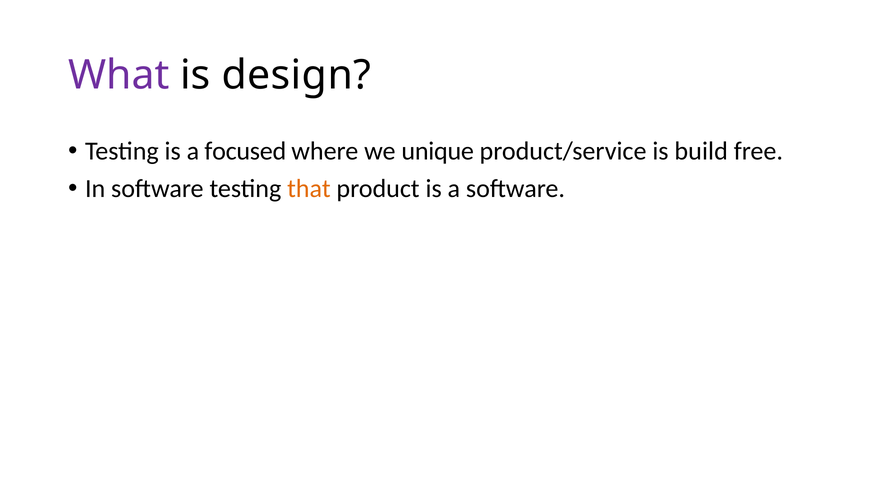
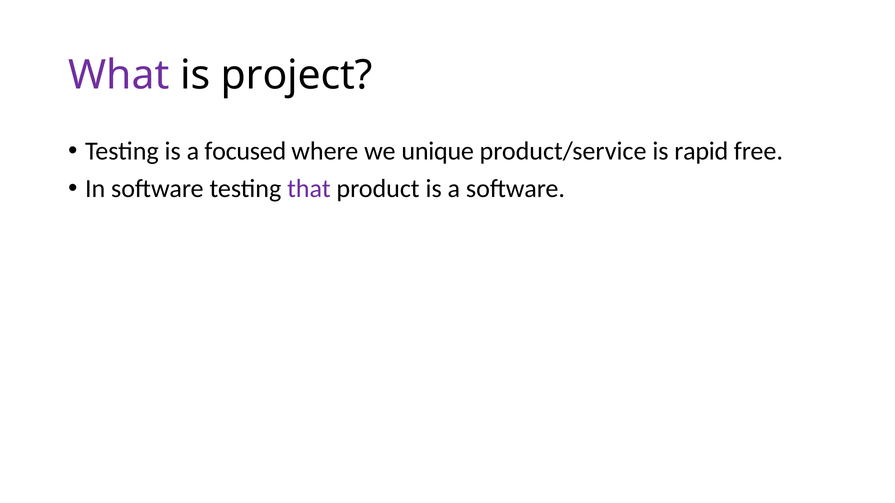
design: design -> project
build: build -> rapid
that colour: orange -> purple
